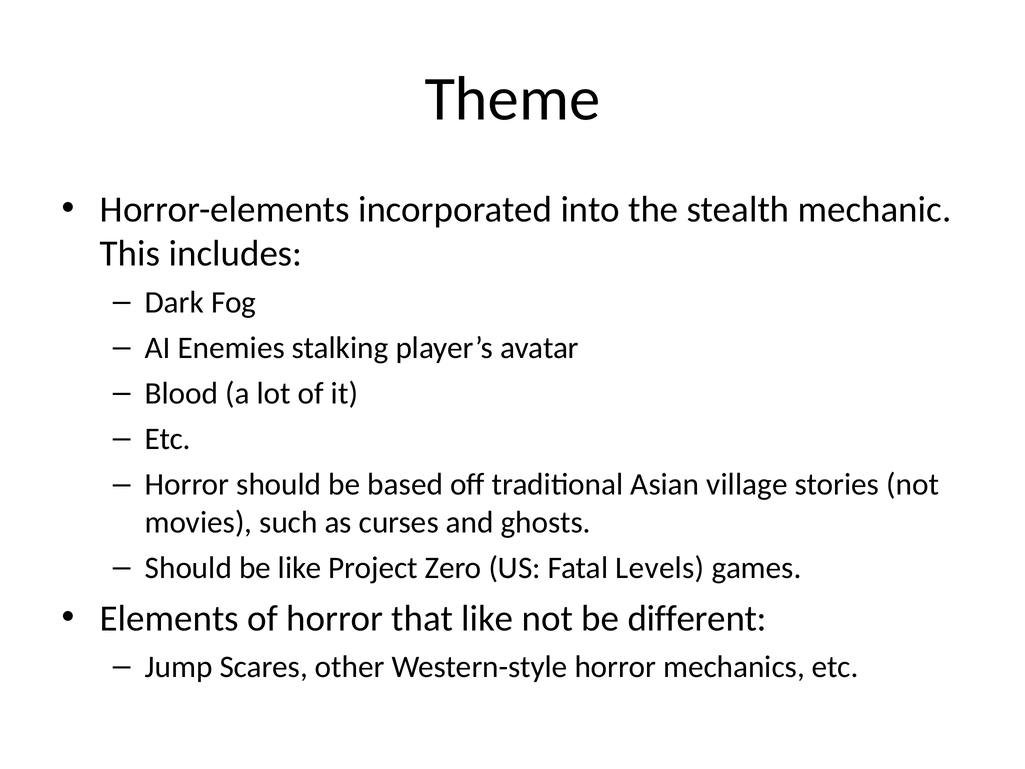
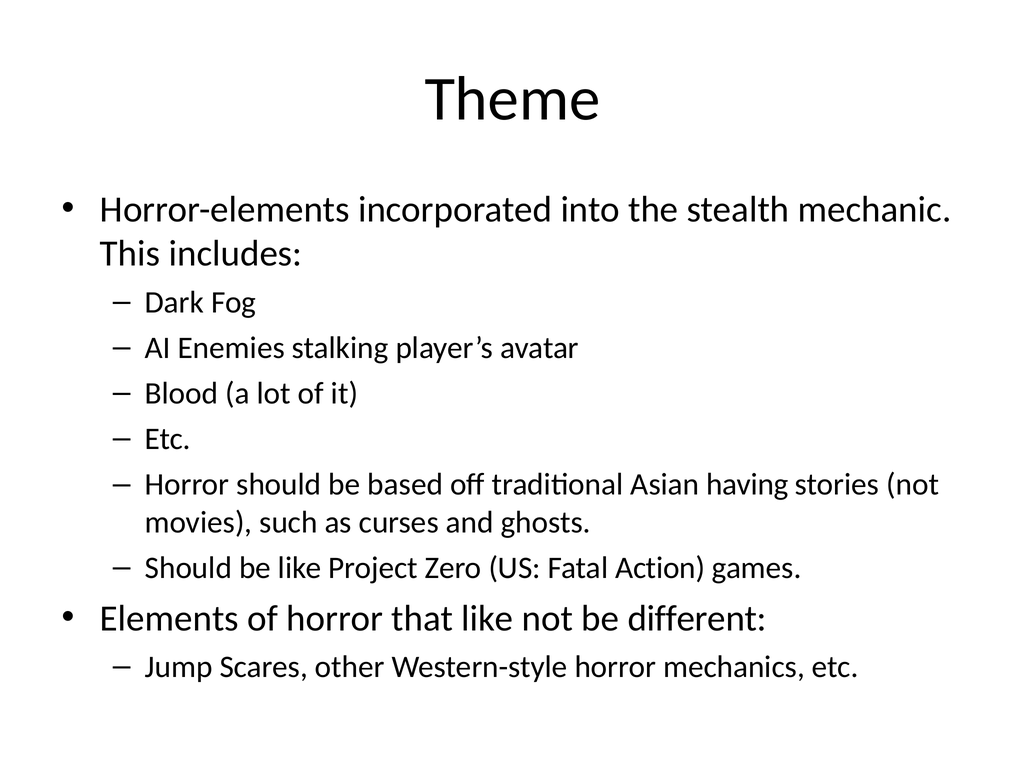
village: village -> having
Levels: Levels -> Action
